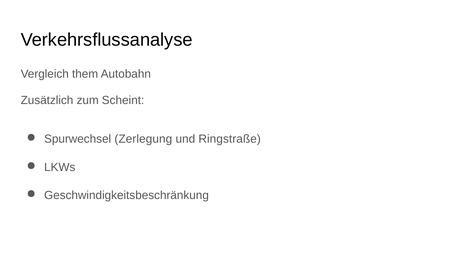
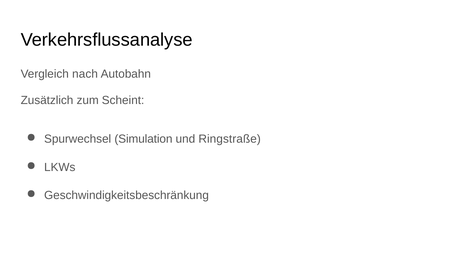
them: them -> nach
Zerlegung: Zerlegung -> Simulation
